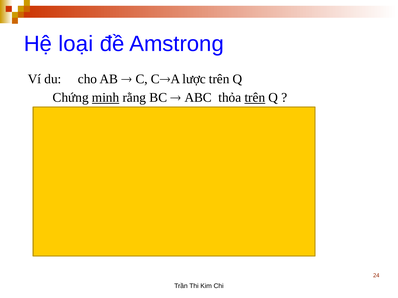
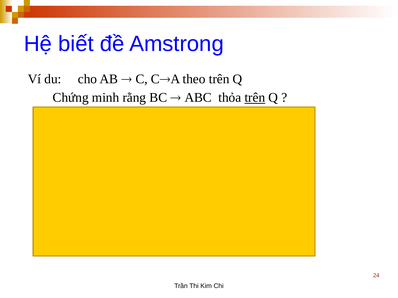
loại: loại -> biết
lược: lược -> theo
minh underline: present -> none
